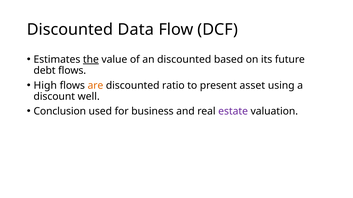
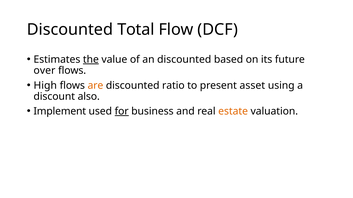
Data: Data -> Total
debt: debt -> over
well: well -> also
Conclusion: Conclusion -> Implement
for underline: none -> present
estate colour: purple -> orange
